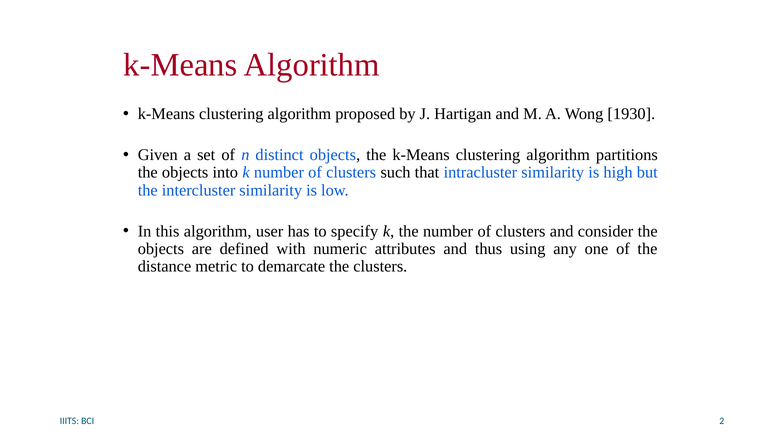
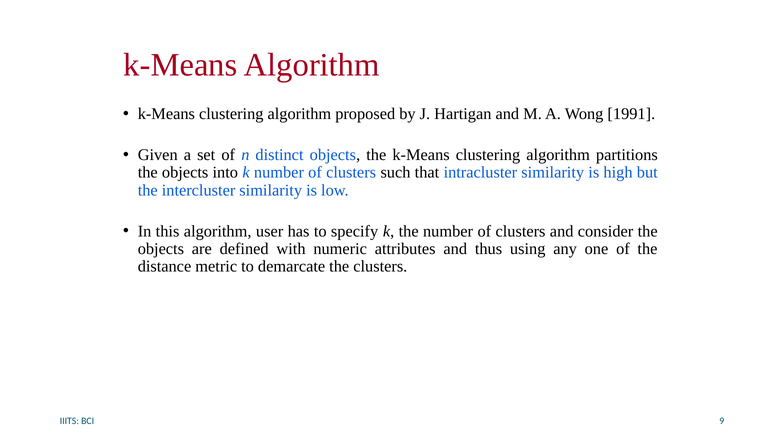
1930: 1930 -> 1991
2: 2 -> 9
